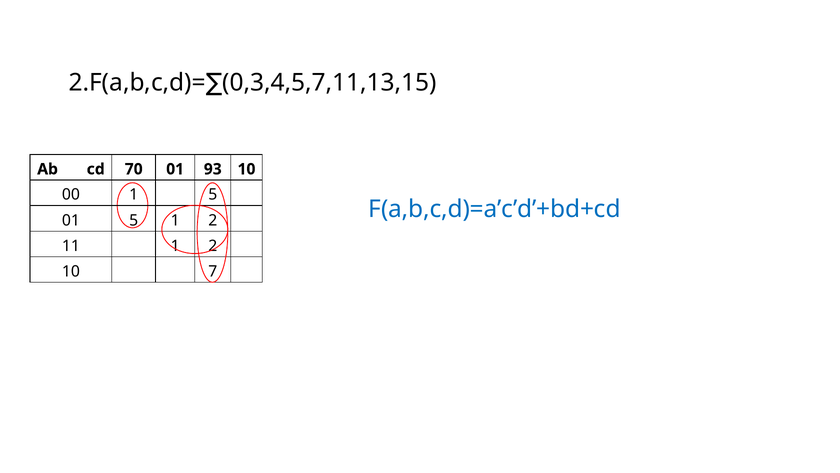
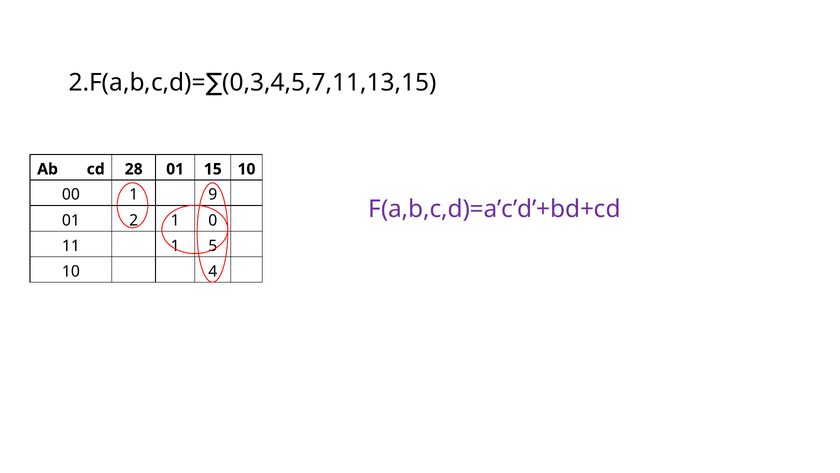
70: 70 -> 28
93: 93 -> 15
1 5: 5 -> 9
F(a,b,c,d)=a’c’d’+bd+cd colour: blue -> purple
01 5: 5 -> 2
2 at (213, 220): 2 -> 0
11 1 2: 2 -> 5
7: 7 -> 4
